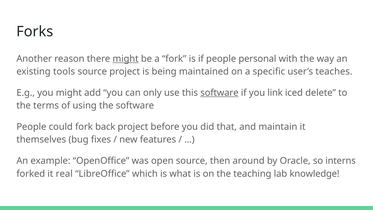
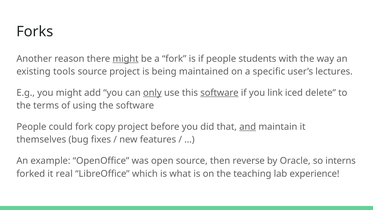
personal: personal -> students
teaches: teaches -> lectures
only underline: none -> present
back: back -> copy
and underline: none -> present
around: around -> reverse
knowledge: knowledge -> experience
